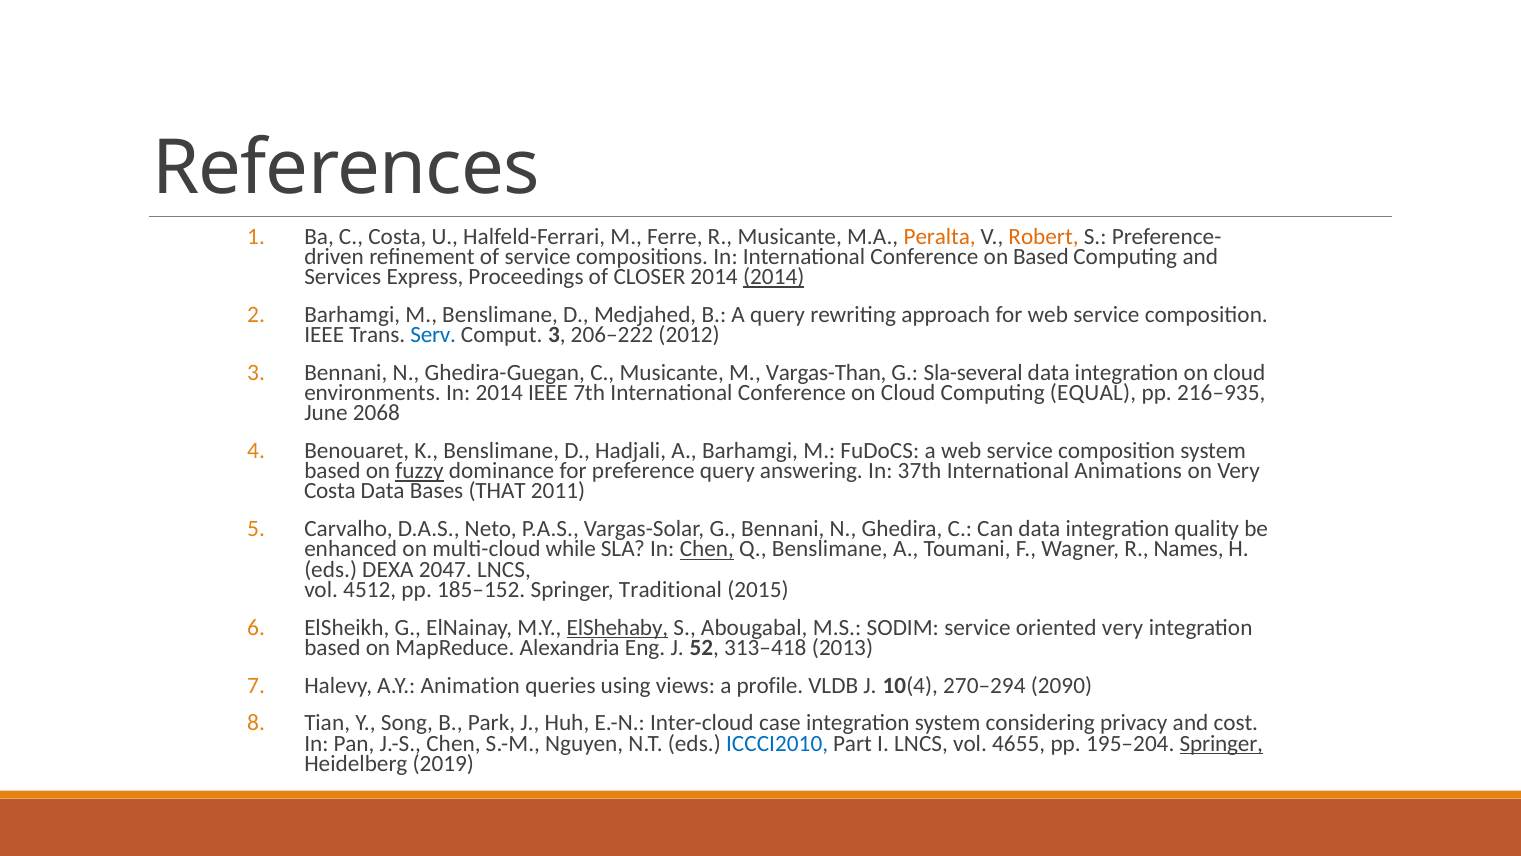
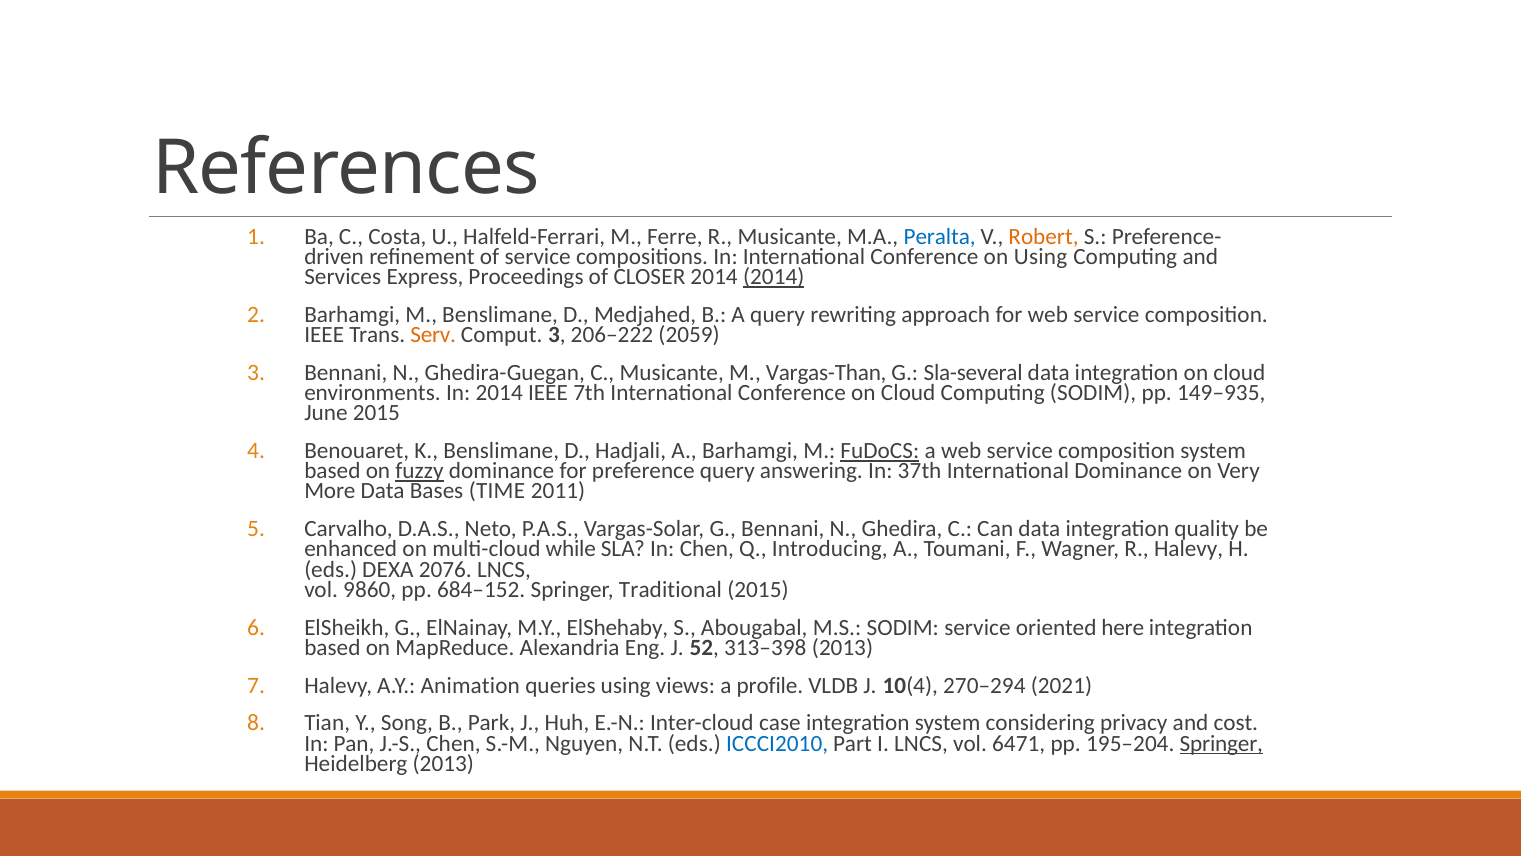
Peralta colour: orange -> blue
on Based: Based -> Using
Serv colour: blue -> orange
2012: 2012 -> 2059
Computing EQUAL: EQUAL -> SODIM
216–935: 216–935 -> 149–935
June 2068: 2068 -> 2015
FuDoCS underline: none -> present
International Animations: Animations -> Dominance
Costa at (330, 491): Costa -> More
THAT: THAT -> TIME
Chen at (707, 549) underline: present -> none
Q Benslimane: Benslimane -> Introducing
R Names: Names -> Halevy
2047: 2047 -> 2076
4512: 4512 -> 9860
185–152: 185–152 -> 684–152
ElShehaby underline: present -> none
oriented very: very -> here
313–418: 313–418 -> 313–398
2090: 2090 -> 2021
4655: 4655 -> 6471
Heidelberg 2019: 2019 -> 2013
